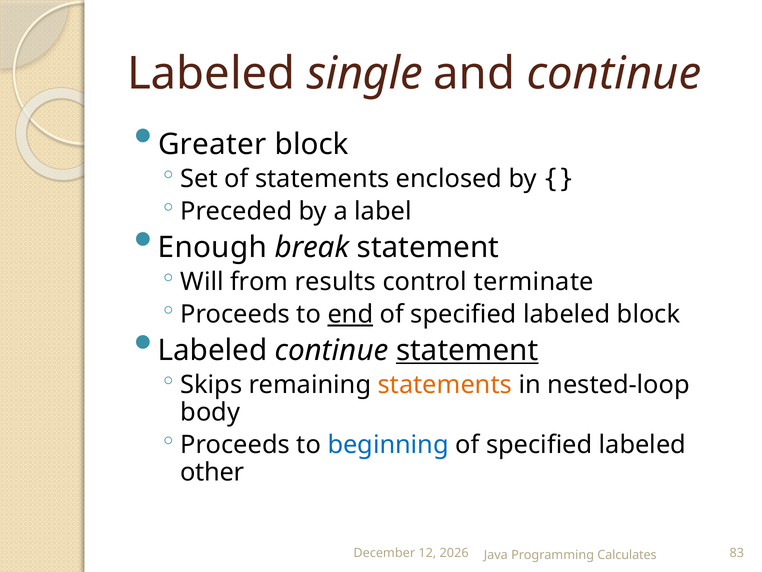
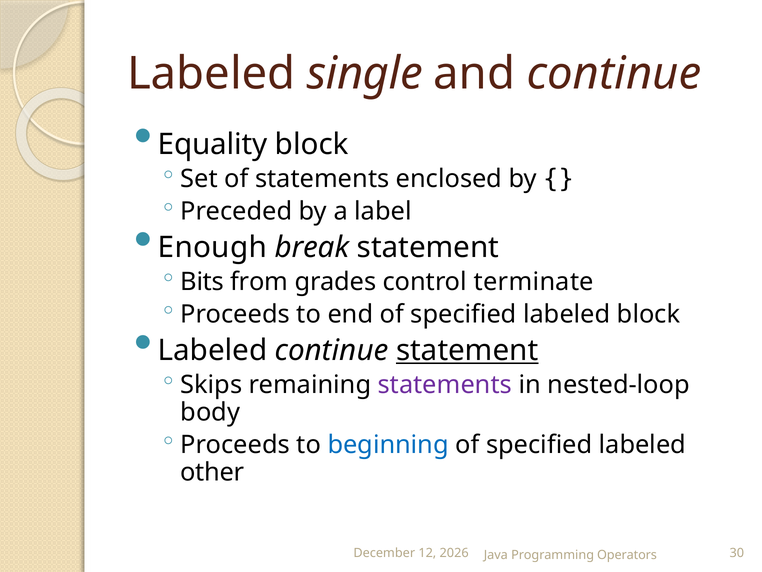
Greater: Greater -> Equality
Will: Will -> Bits
results: results -> grades
end underline: present -> none
statements at (445, 385) colour: orange -> purple
83: 83 -> 30
Calculates: Calculates -> Operators
